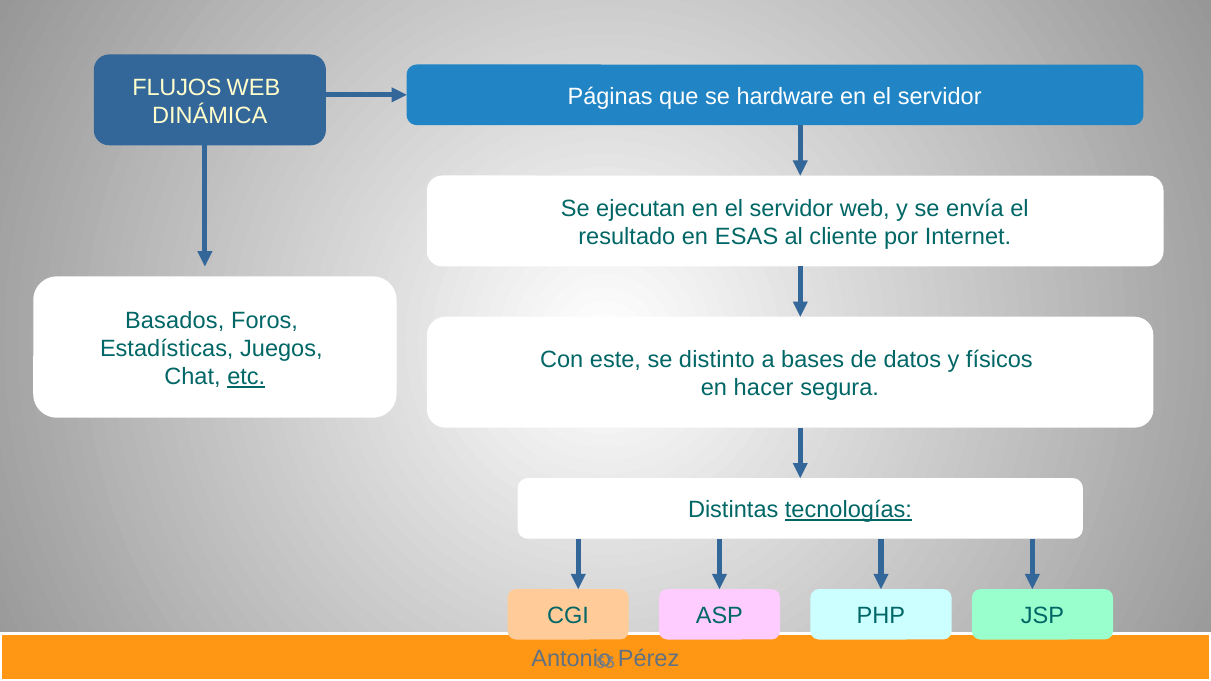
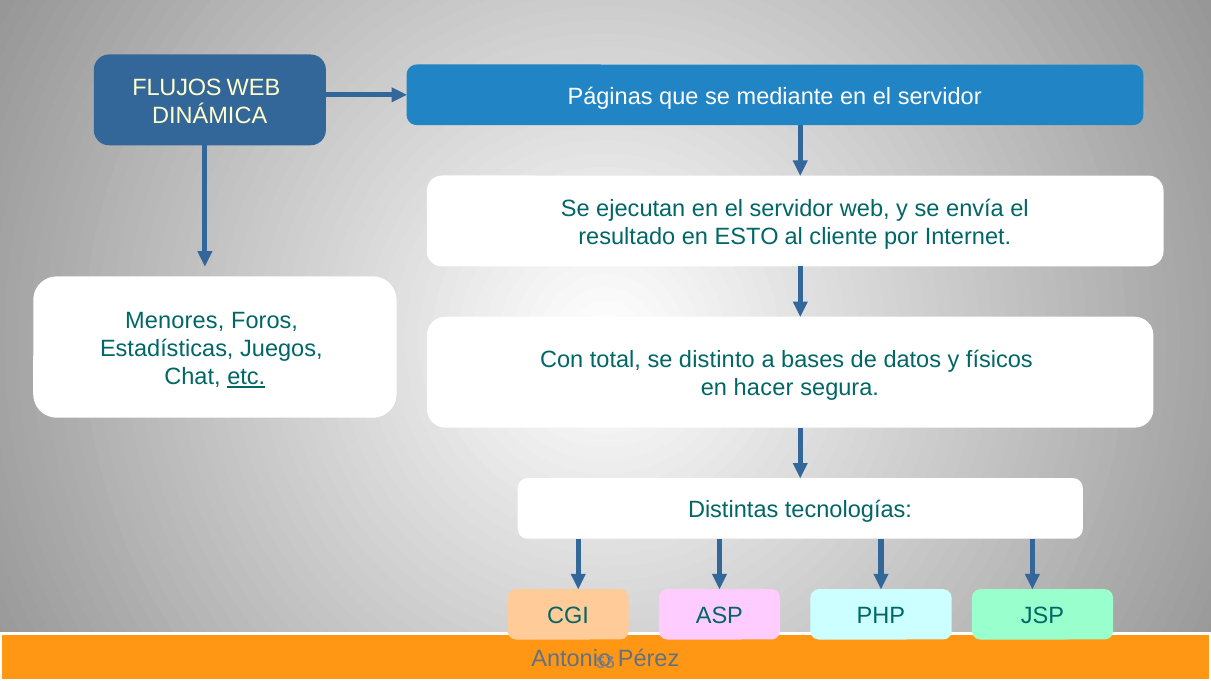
hardware: hardware -> mediante
ESAS: ESAS -> ESTO
Basados: Basados -> Menores
este: este -> total
tecnologías underline: present -> none
